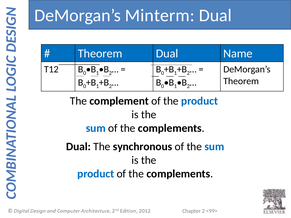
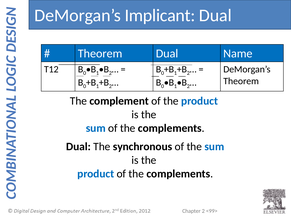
Minterm: Minterm -> Implicant
